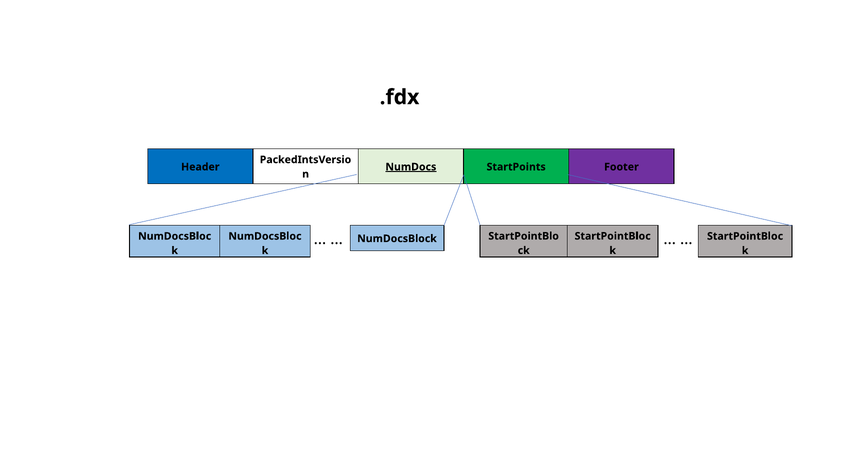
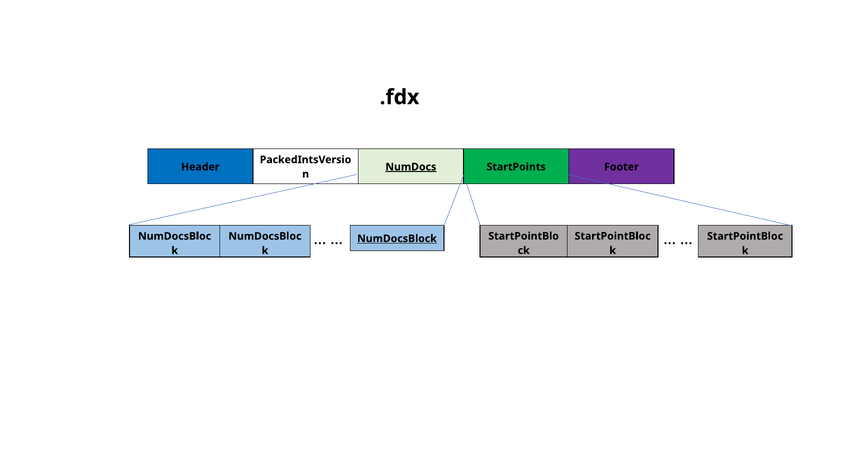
NumDocsBlock underline: none -> present
